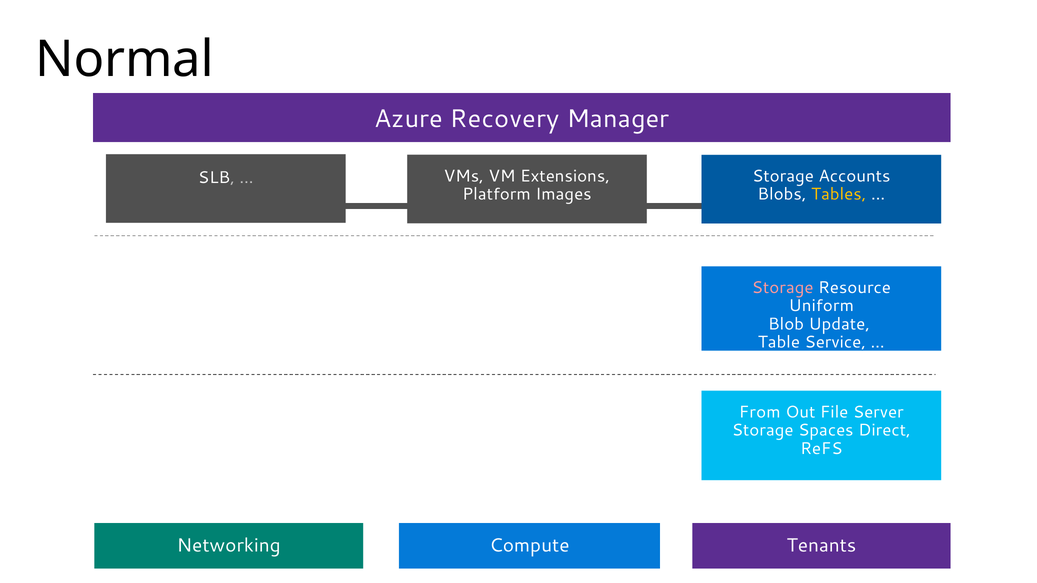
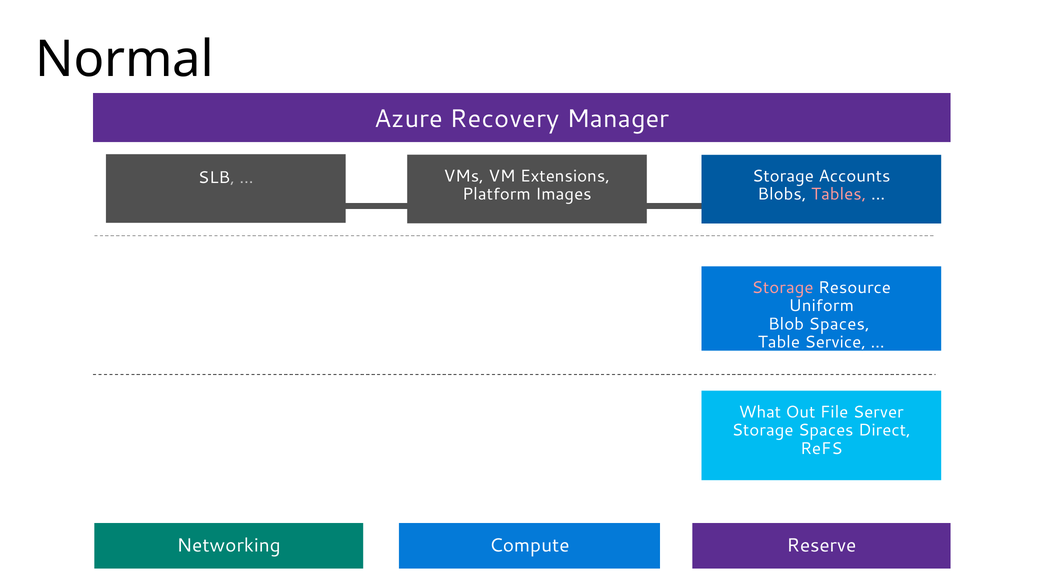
Tables colour: yellow -> pink
Blob Update: Update -> Spaces
From: From -> What
Tenants: Tenants -> Reserve
